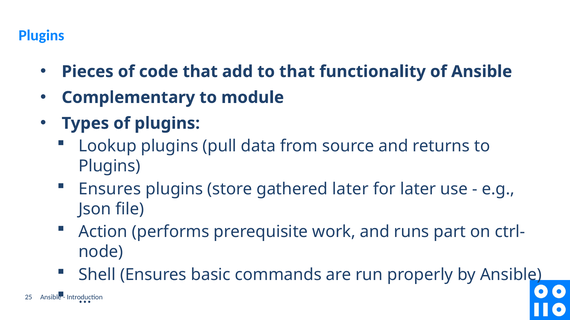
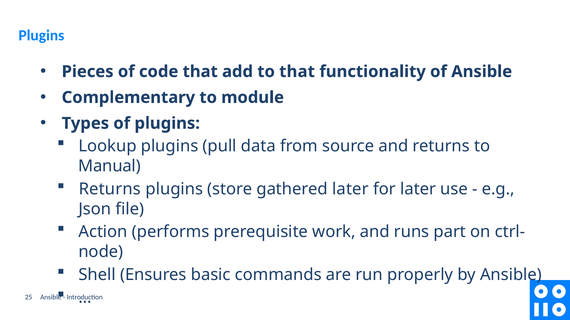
Plugins at (109, 166): Plugins -> Manual
Ensures at (110, 189): Ensures -> Returns
